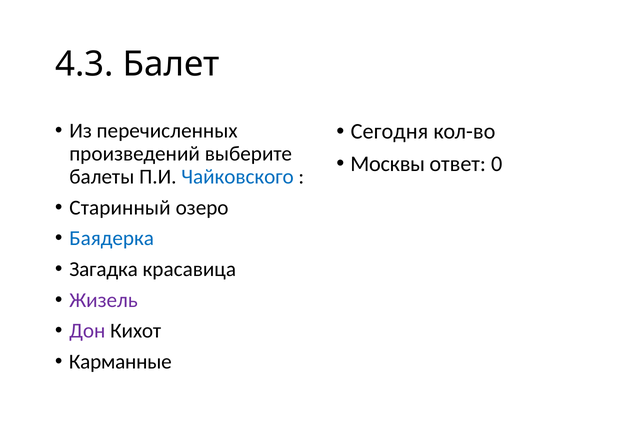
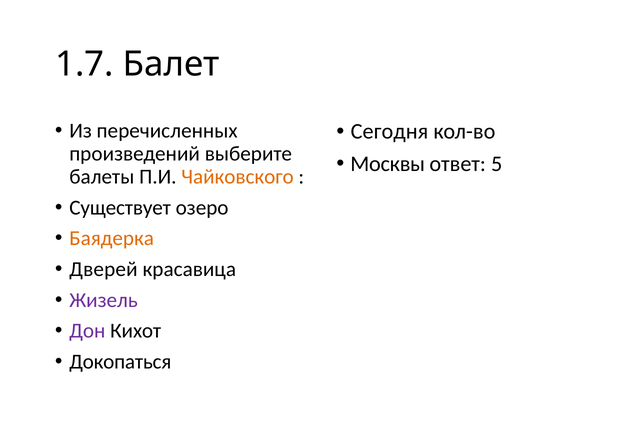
4.3: 4.3 -> 1.7
0: 0 -> 5
Чайковского colour: blue -> orange
Старинный: Старинный -> Существует
Баядерка colour: blue -> orange
Загадка: Загадка -> Дверей
Карманные: Карманные -> Докопаться
